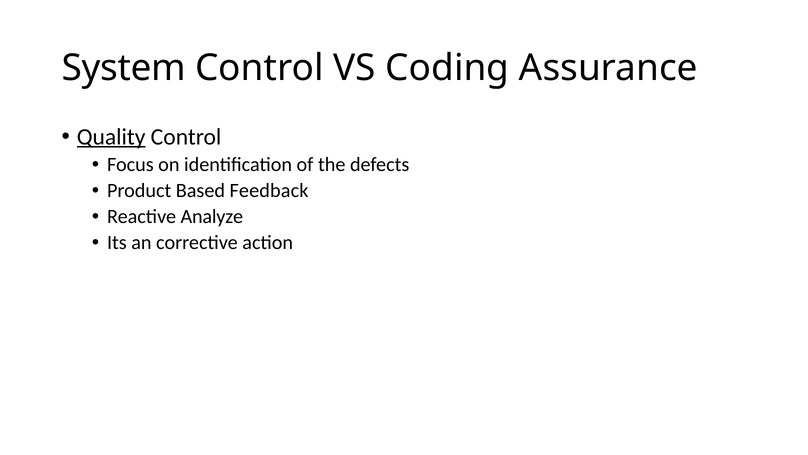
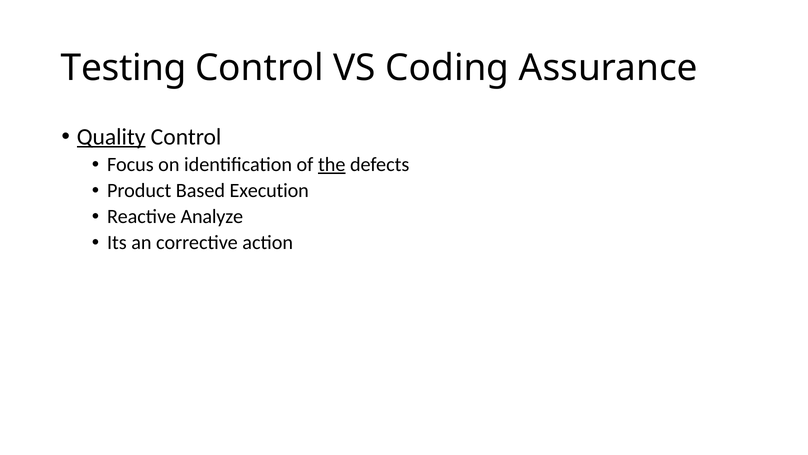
System: System -> Testing
the underline: none -> present
Feedback: Feedback -> Execution
